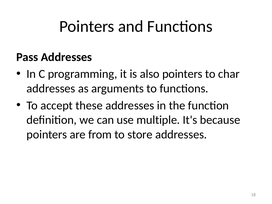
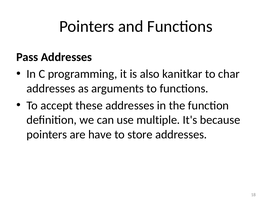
also pointers: pointers -> kanitkar
from: from -> have
